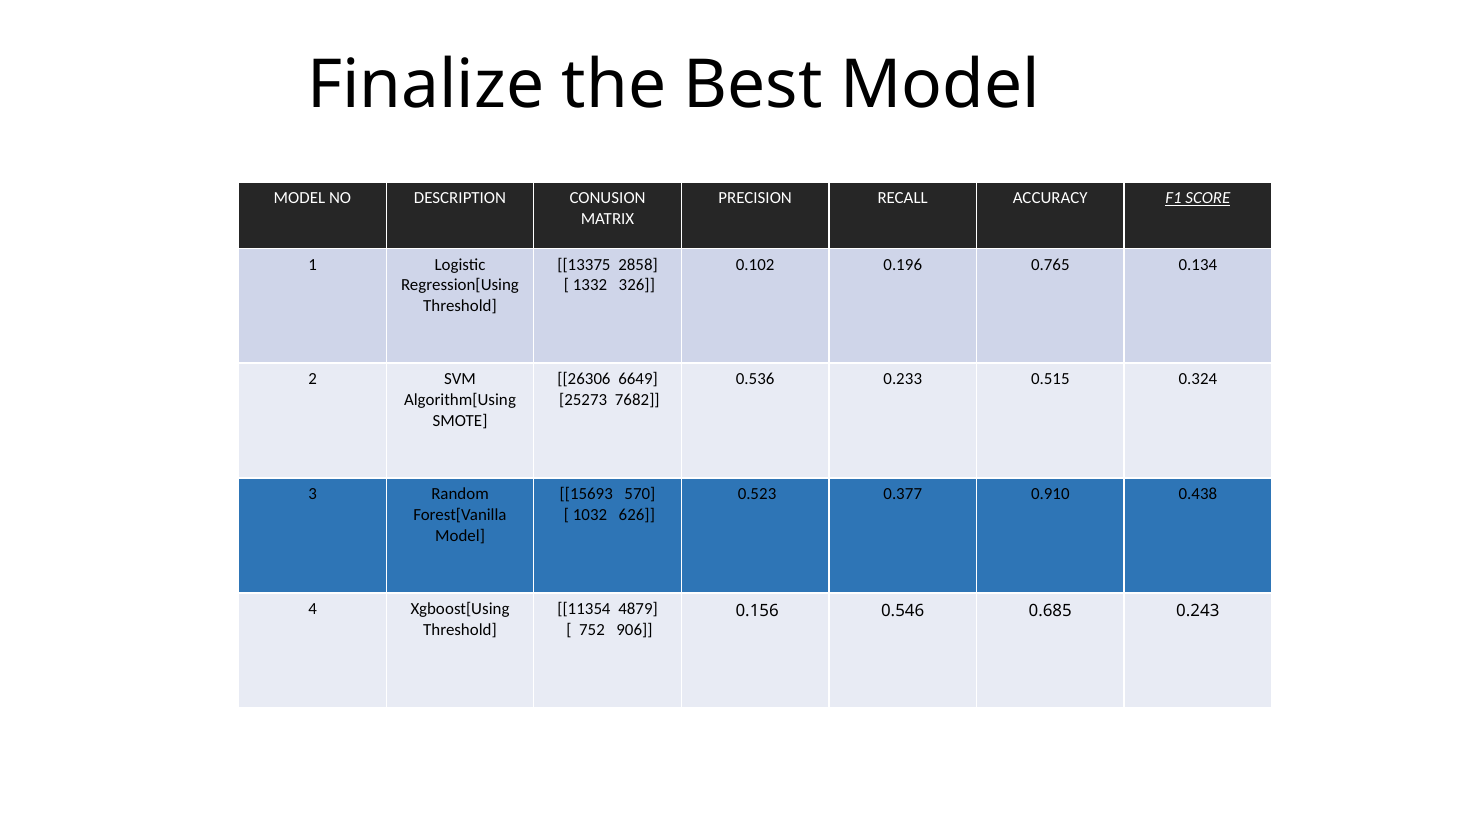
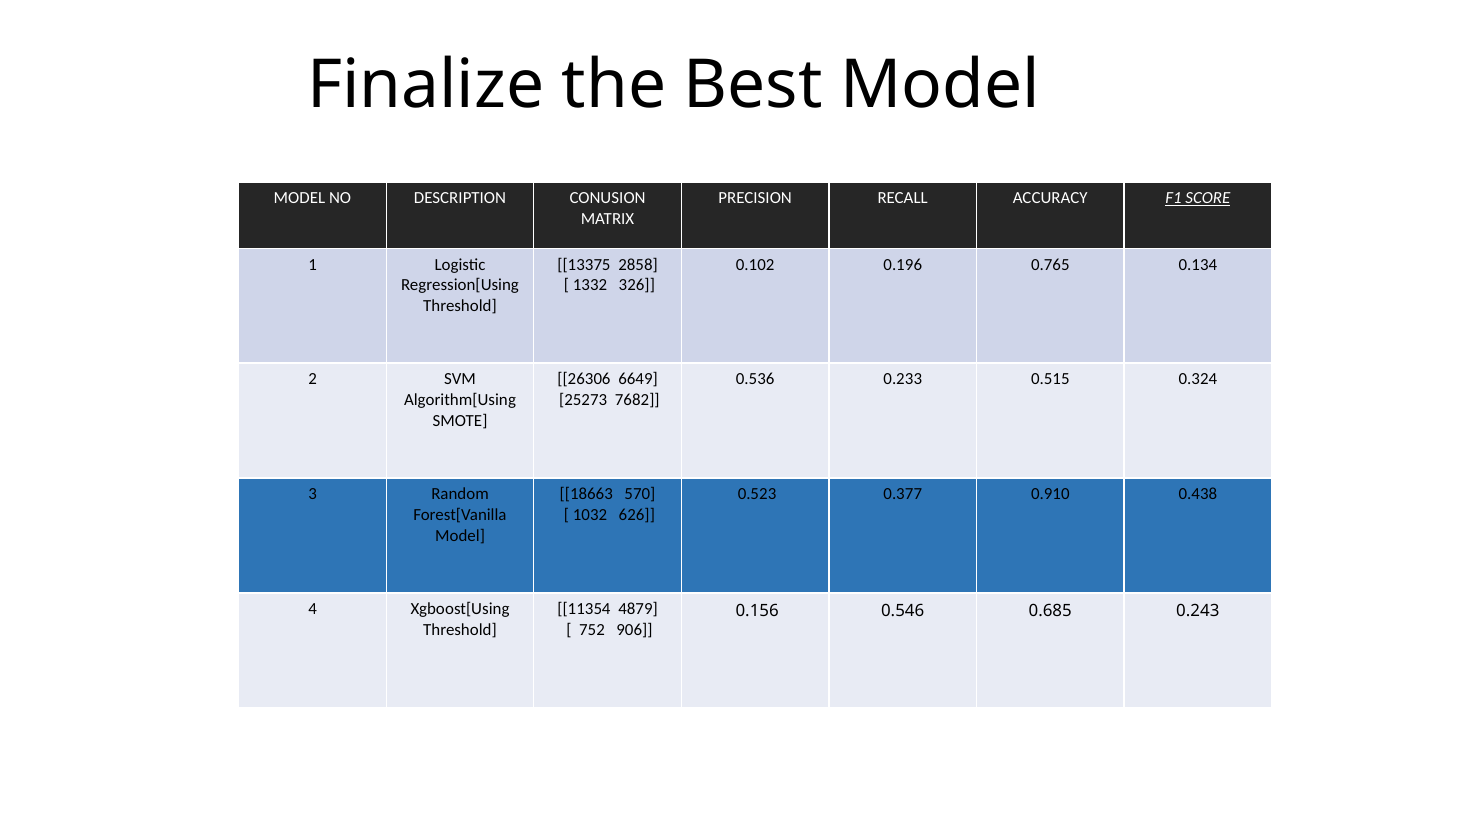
15693: 15693 -> 18663
